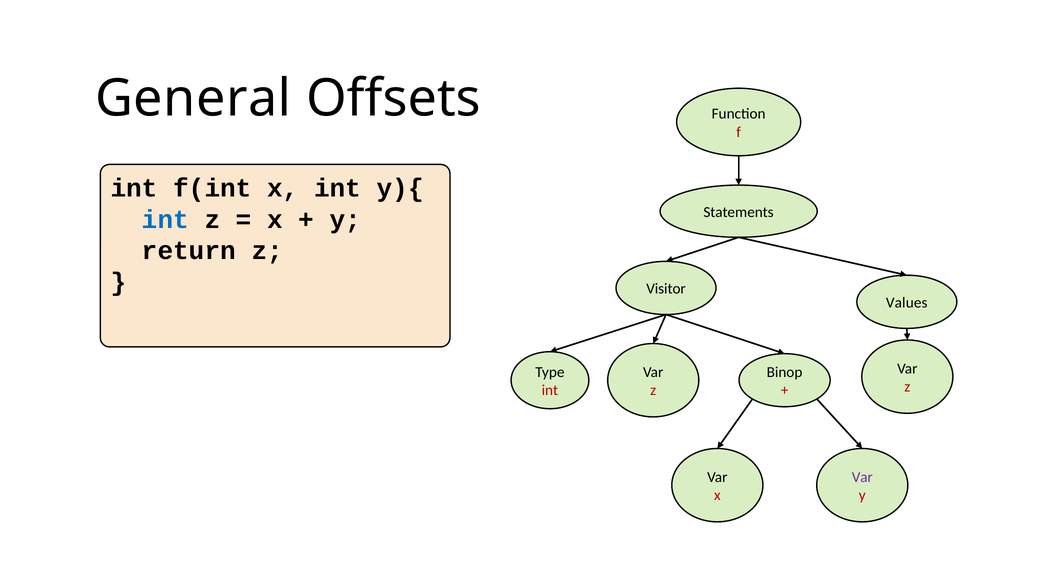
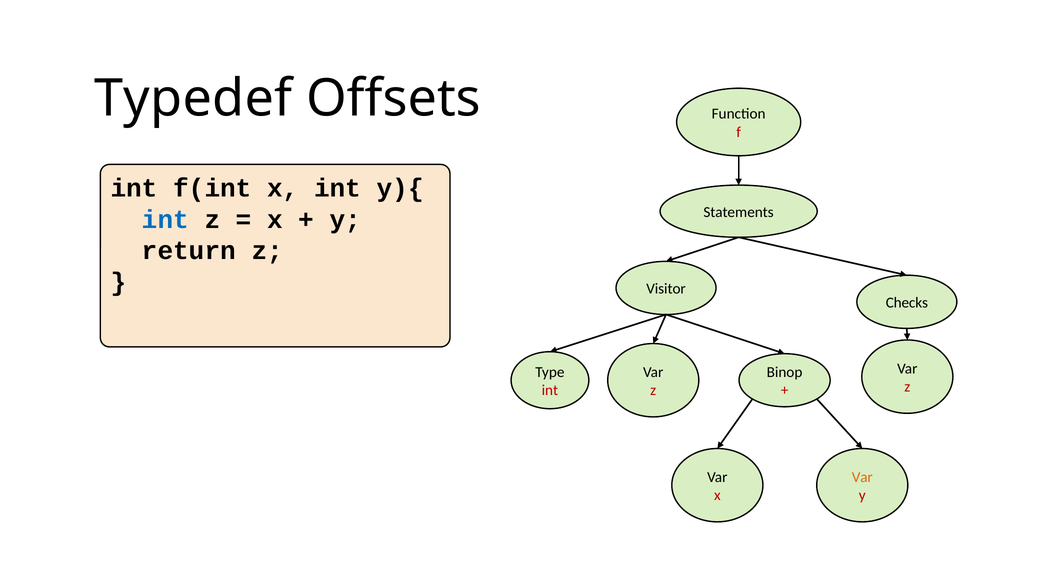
General: General -> Typedef
Values: Values -> Checks
Var at (862, 478) colour: purple -> orange
